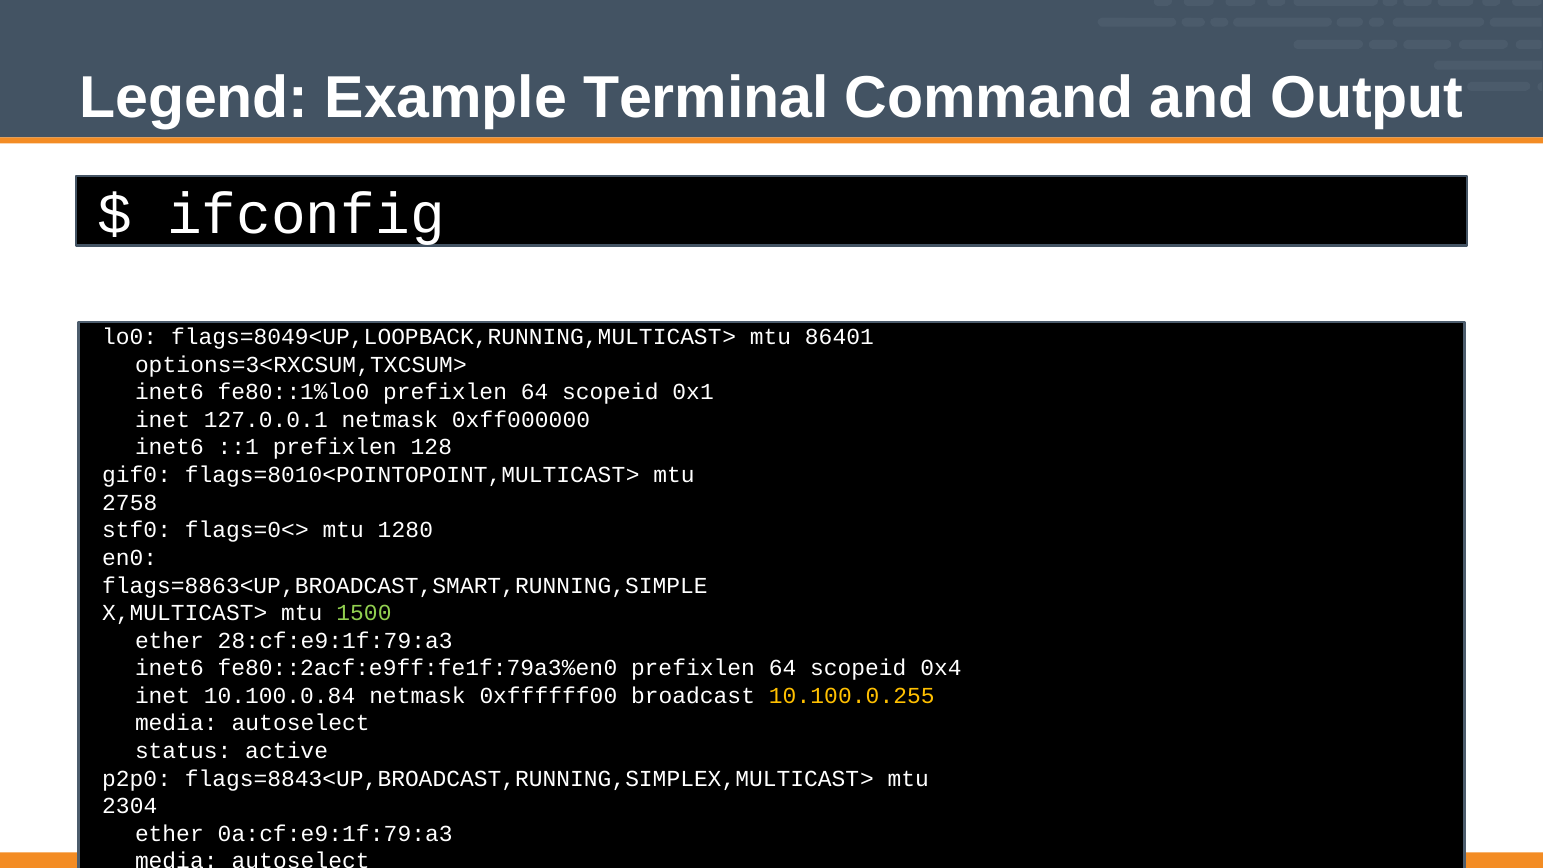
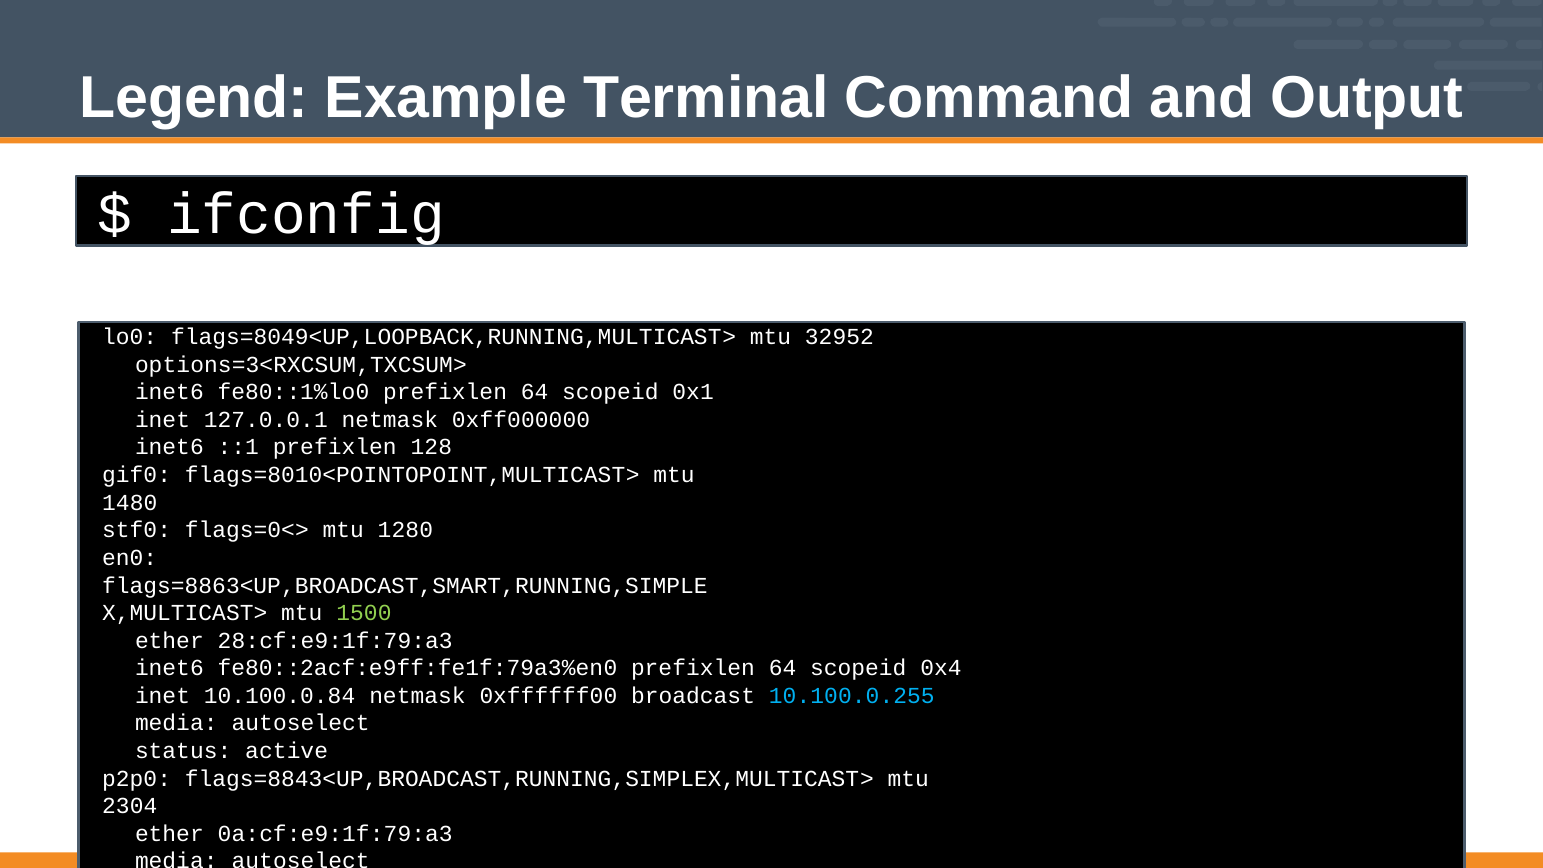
86401: 86401 -> 32952
2758: 2758 -> 1480
10.100.0.255 colour: yellow -> light blue
